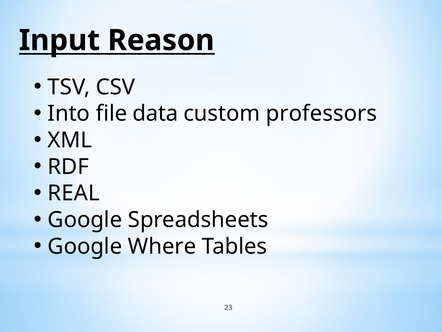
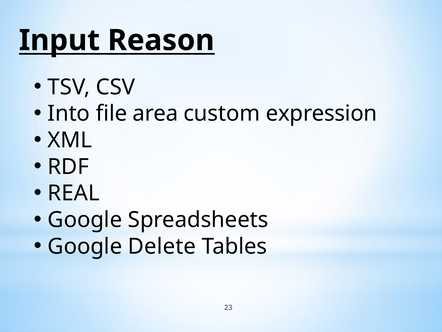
data: data -> area
professors: professors -> expression
Where: Where -> Delete
